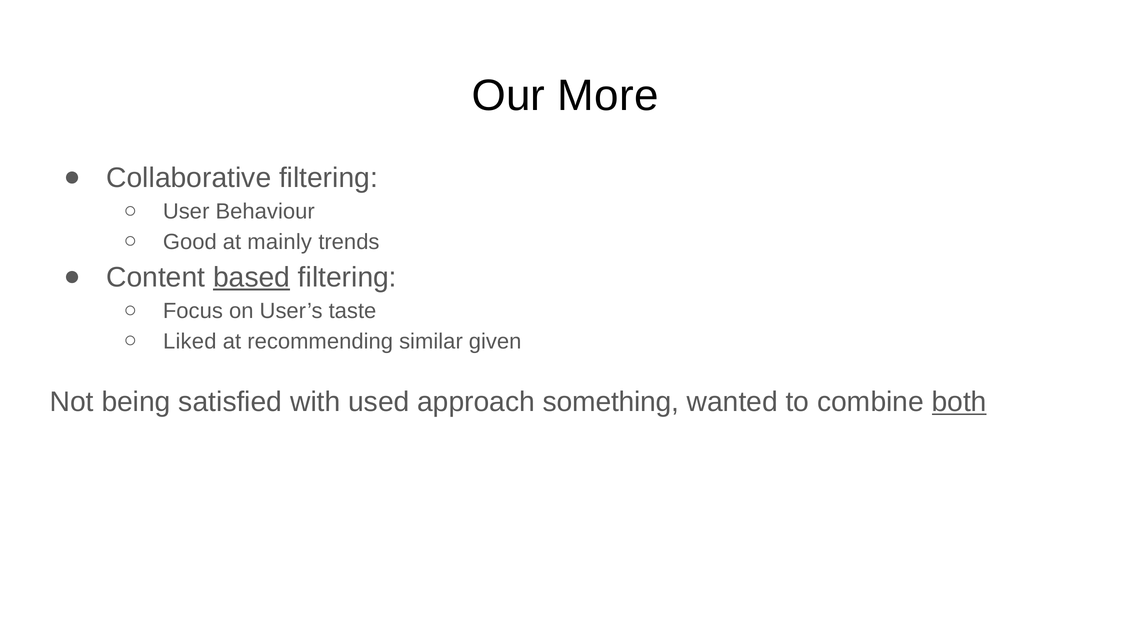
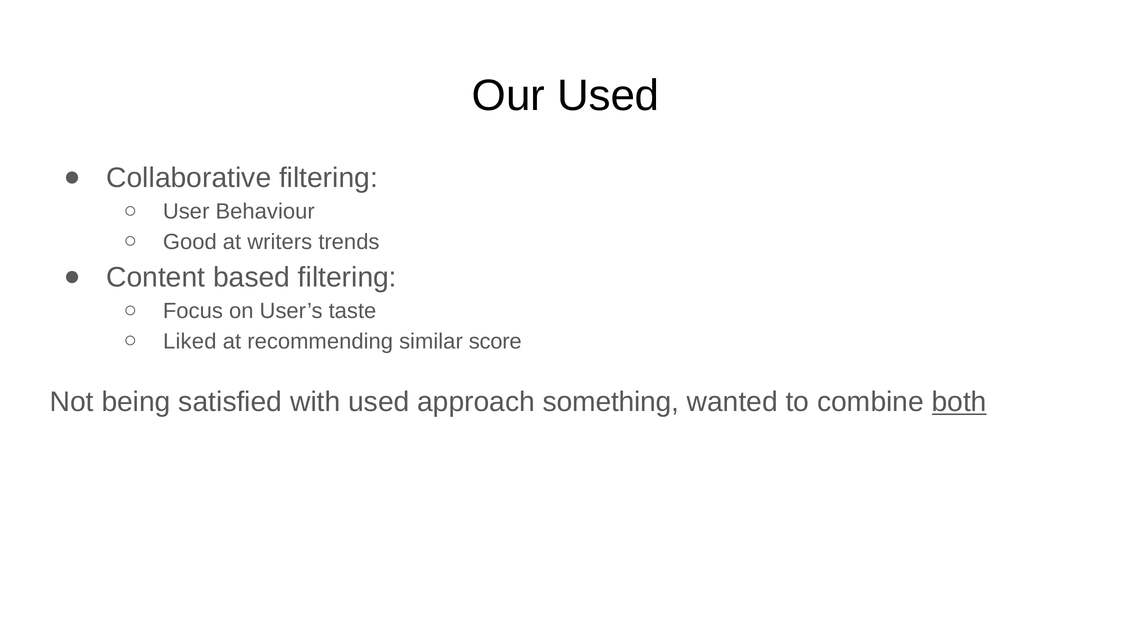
Our More: More -> Used
mainly: mainly -> writers
based underline: present -> none
given: given -> score
